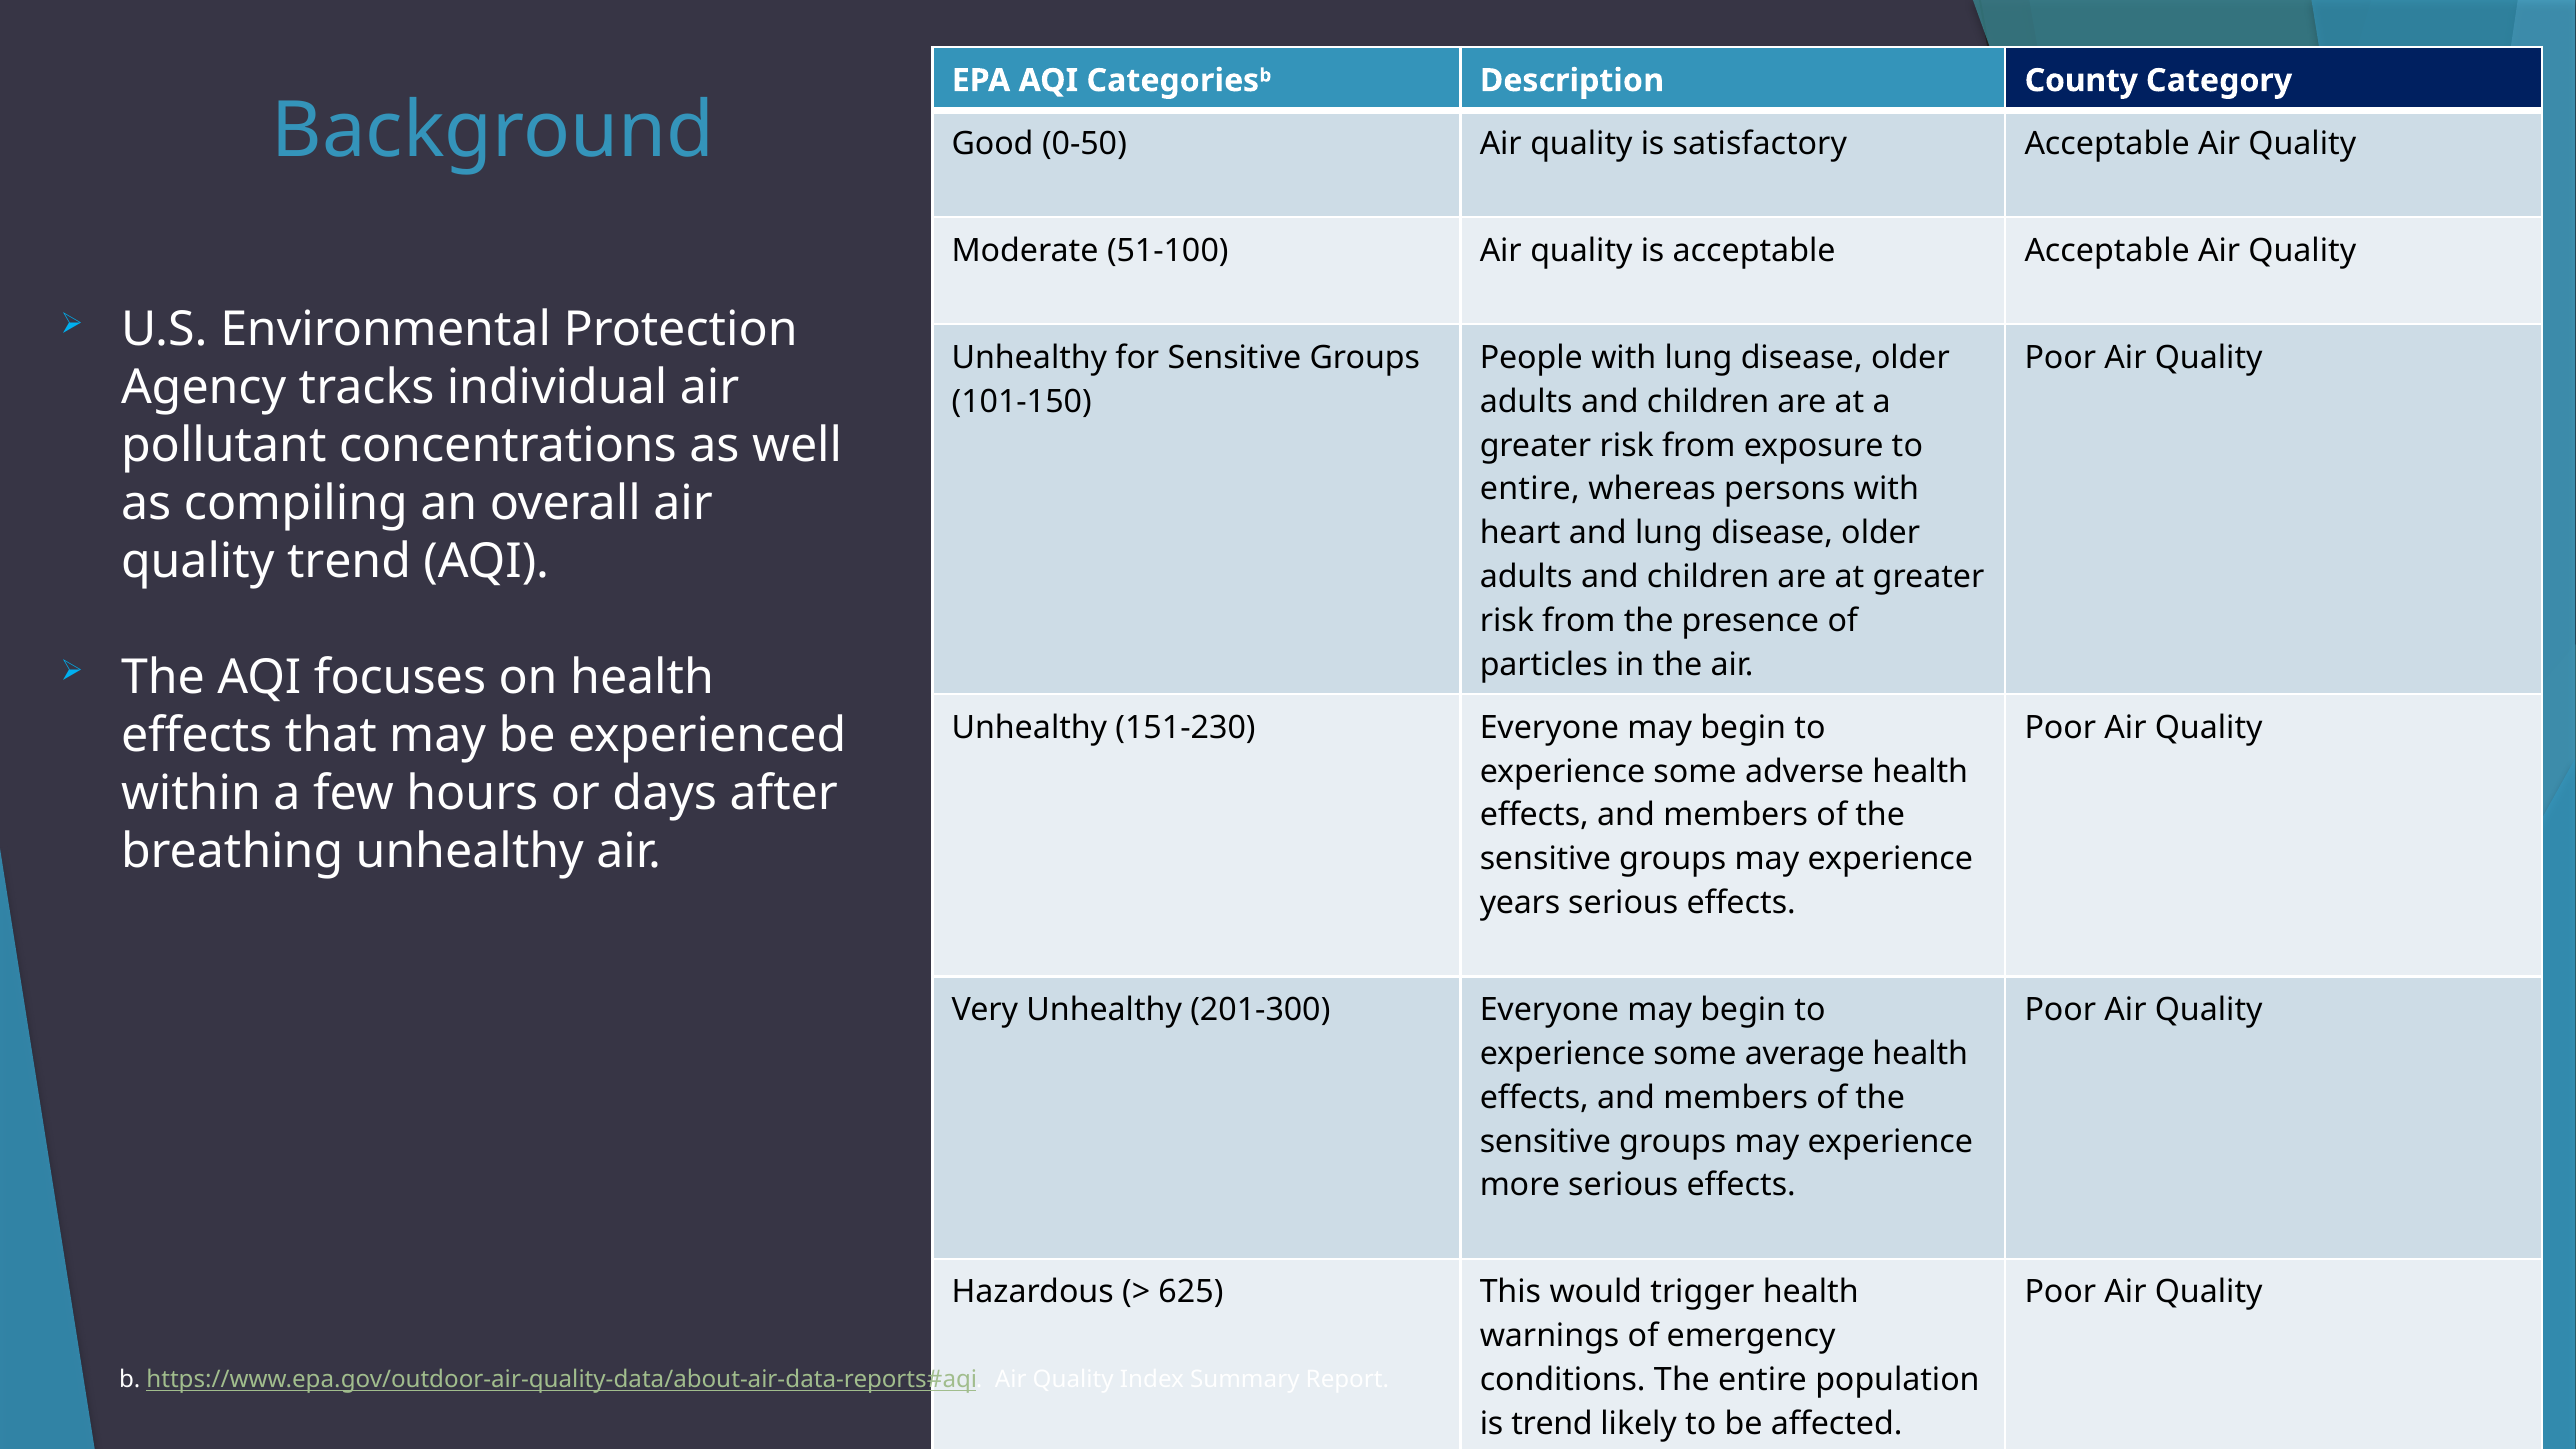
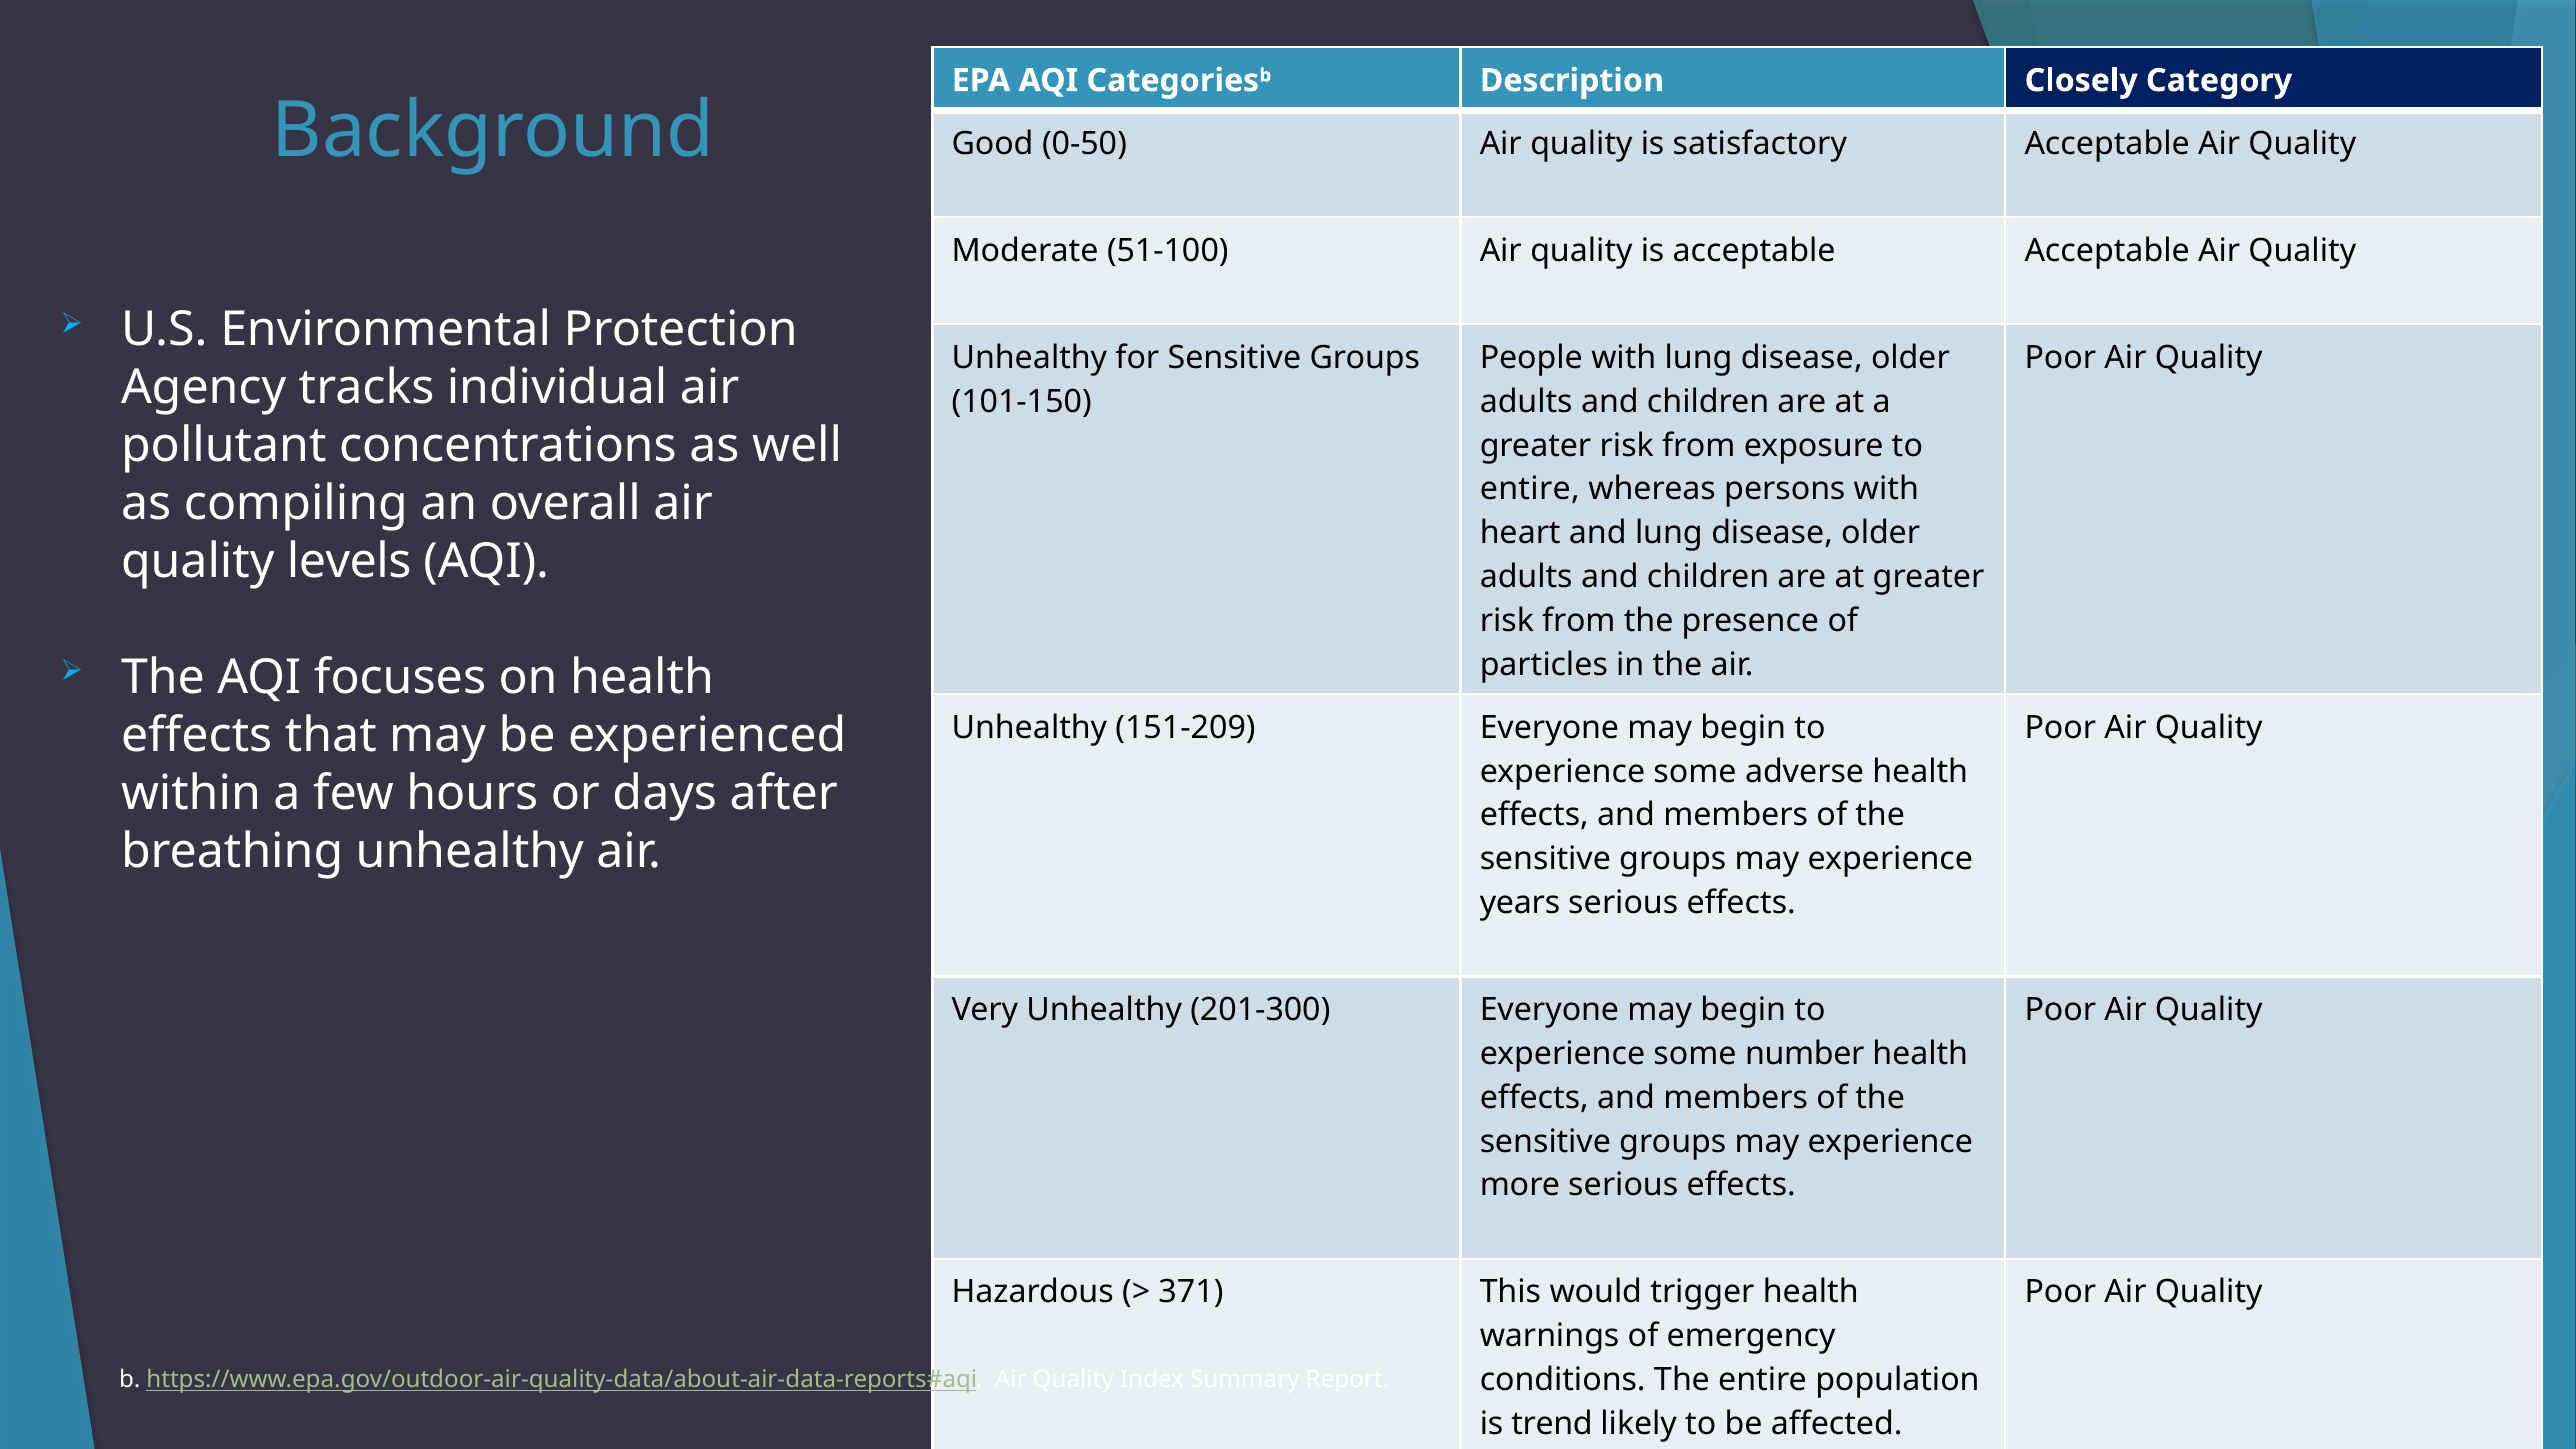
County: County -> Closely
quality trend: trend -> levels
151-230: 151-230 -> 151-209
average: average -> number
625: 625 -> 371
